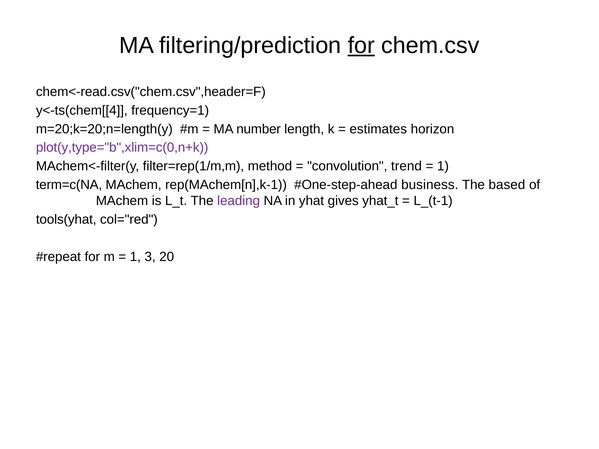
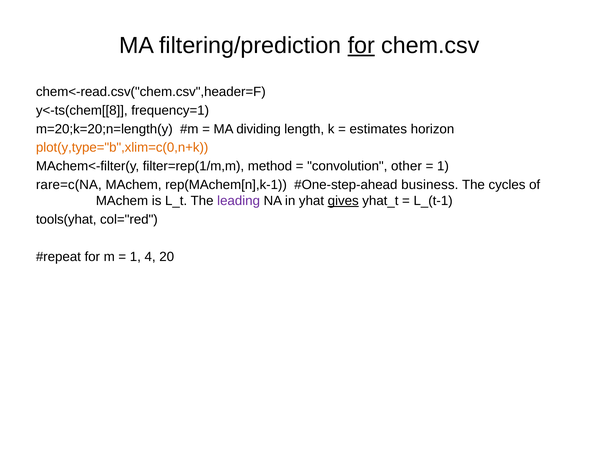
y<-ts(chem[[4: y<-ts(chem[[4 -> y<-ts(chem[[8
number: number -> dividing
plot(y,type="b",xlim=c(0,n+k colour: purple -> orange
trend: trend -> other
term=c(NA: term=c(NA -> rare=c(NA
based: based -> cycles
gives underline: none -> present
3: 3 -> 4
